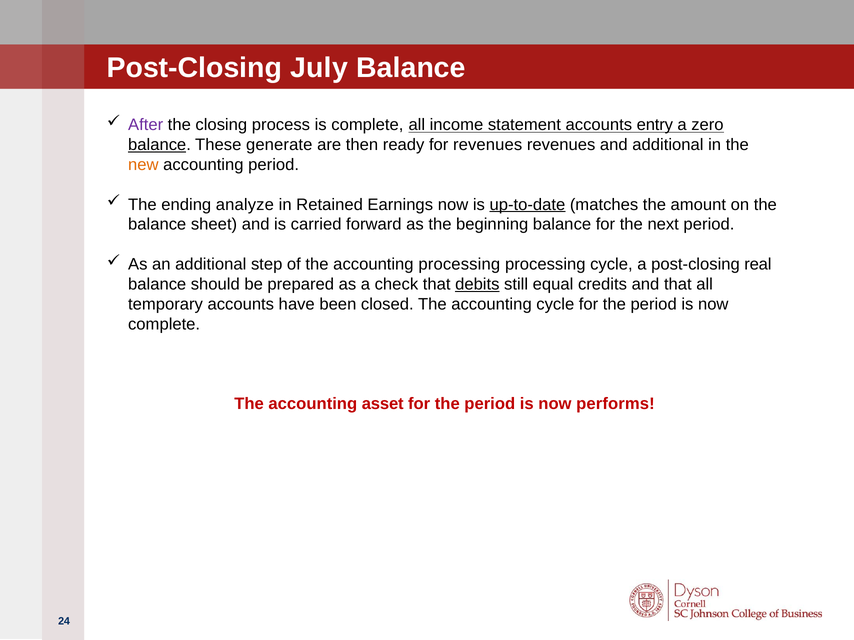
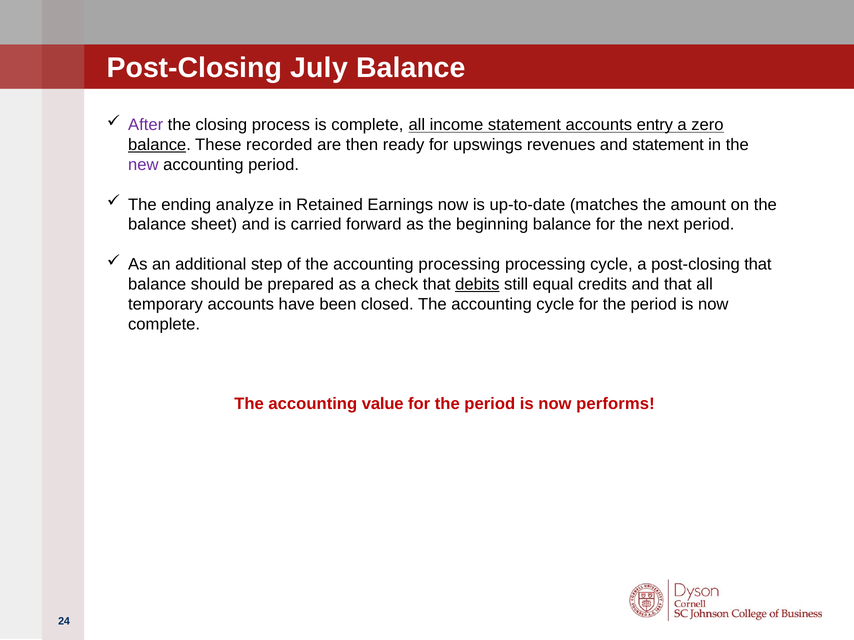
generate: generate -> recorded
for revenues: revenues -> upswings
and additional: additional -> statement
new colour: orange -> purple
up-to-date underline: present -> none
post-closing real: real -> that
asset: asset -> value
